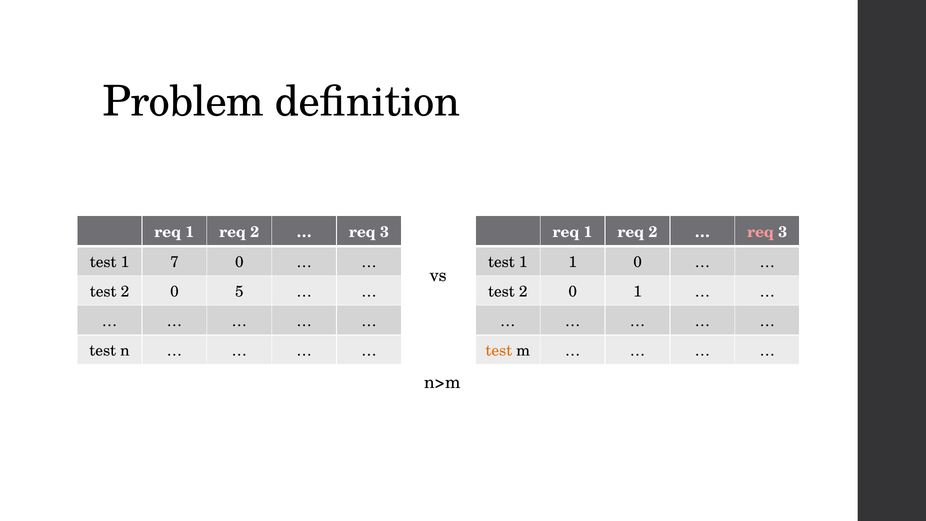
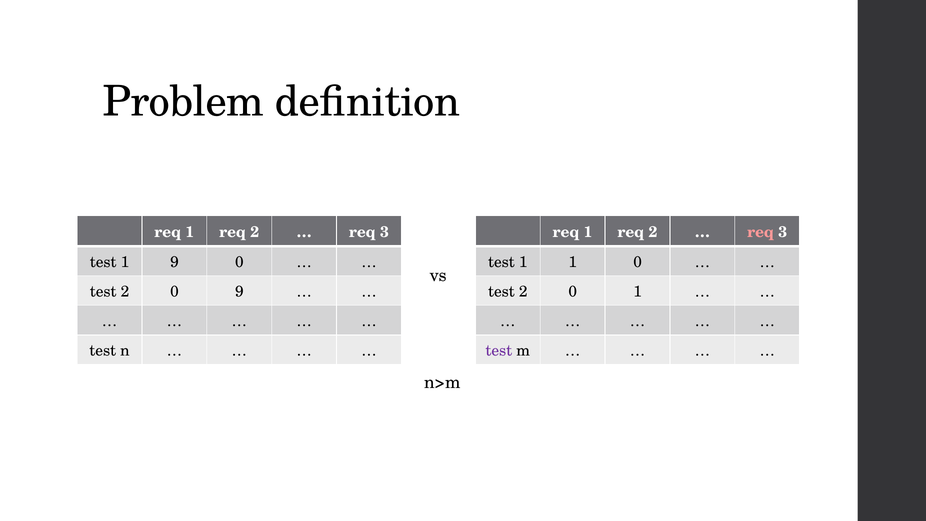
1 7: 7 -> 9
0 5: 5 -> 9
test at (499, 351) colour: orange -> purple
